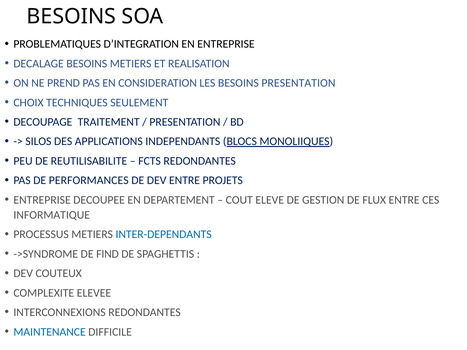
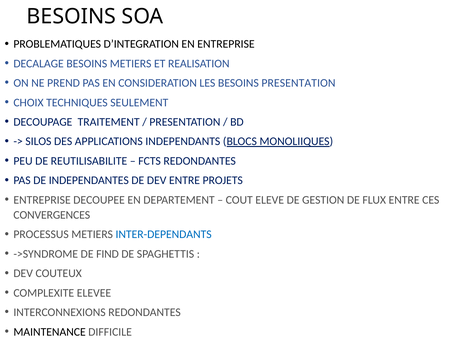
PERFORMANCES: PERFORMANCES -> INDEPENDANTES
INFORMATIQUE: INFORMATIQUE -> CONVERGENCES
MAINTENANCE colour: blue -> black
